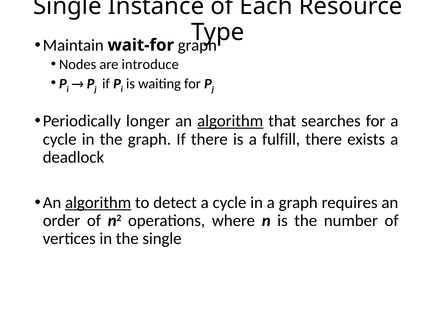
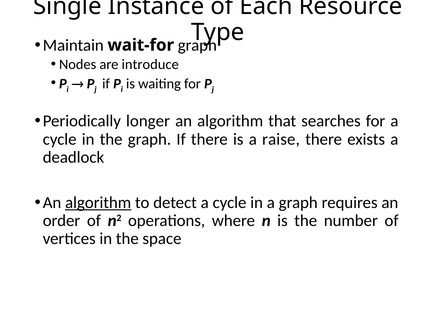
algorithm at (230, 121) underline: present -> none
fulfill: fulfill -> raise
the single: single -> space
